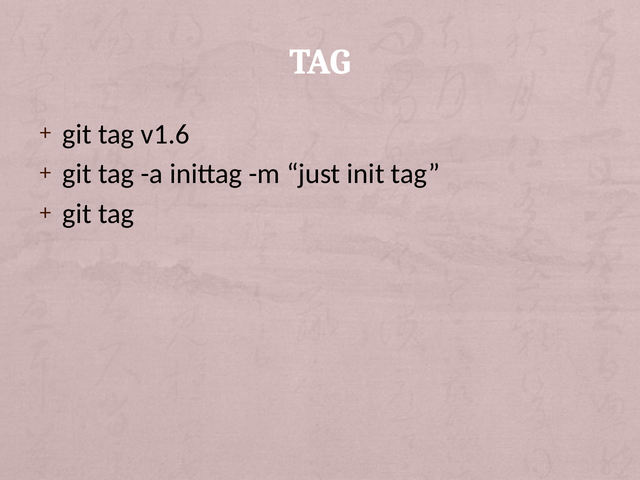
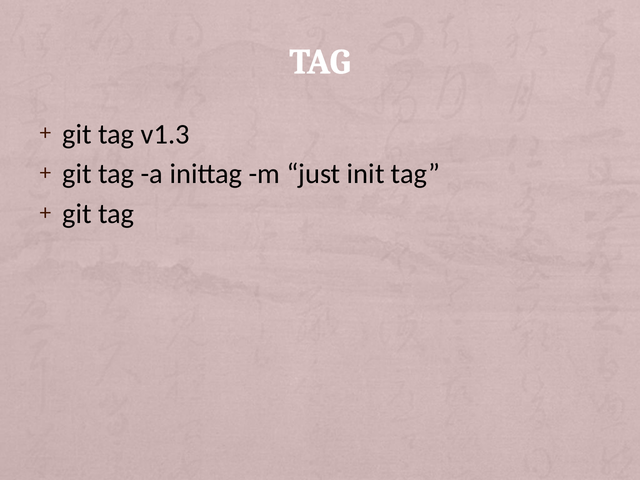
v1.6: v1.6 -> v1.3
